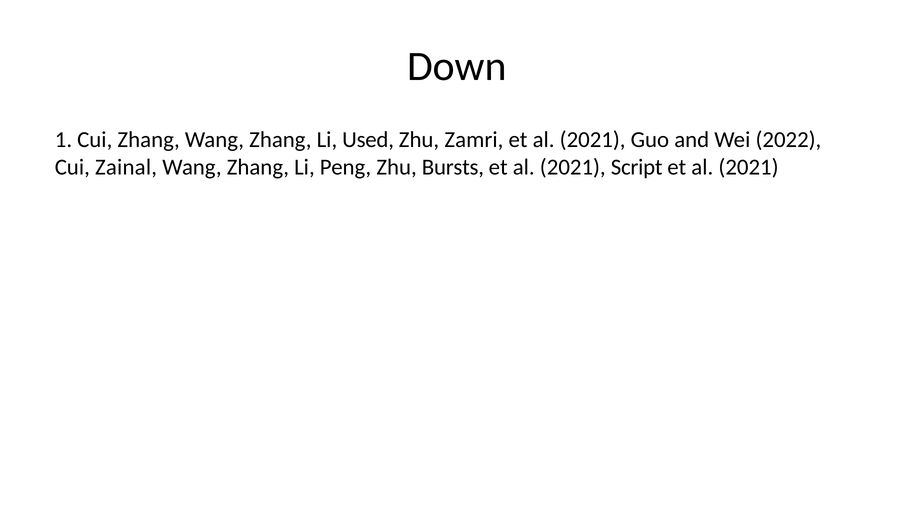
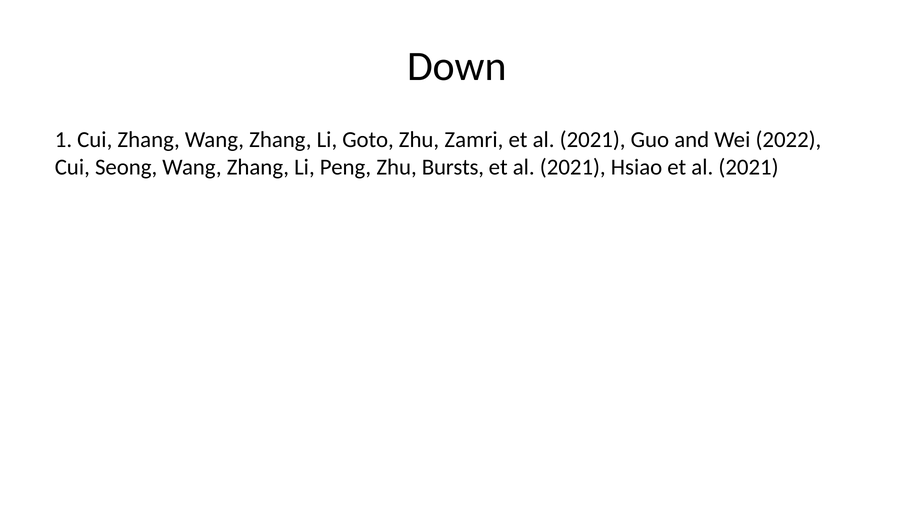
Used: Used -> Goto
Zainal: Zainal -> Seong
Script: Script -> Hsiao
